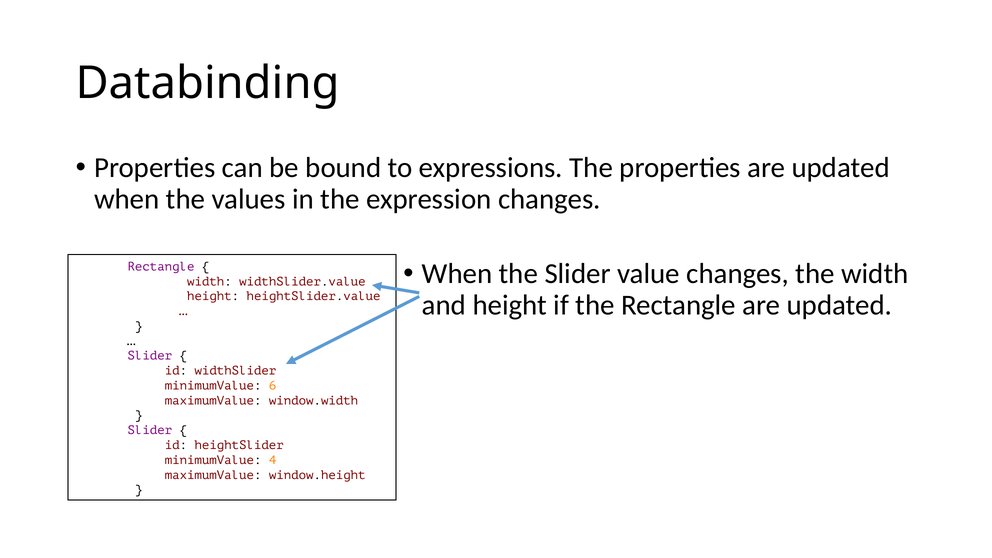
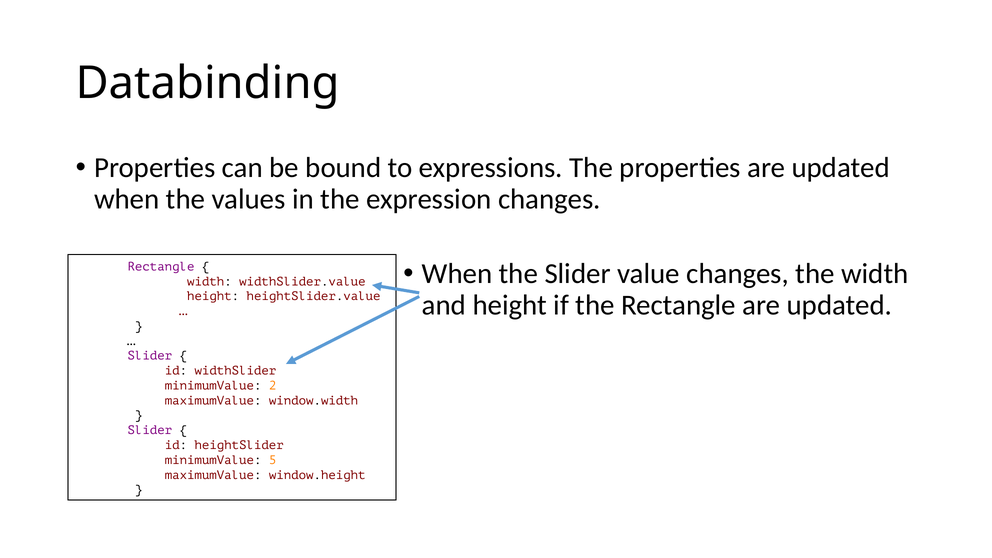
6: 6 -> 2
4: 4 -> 5
